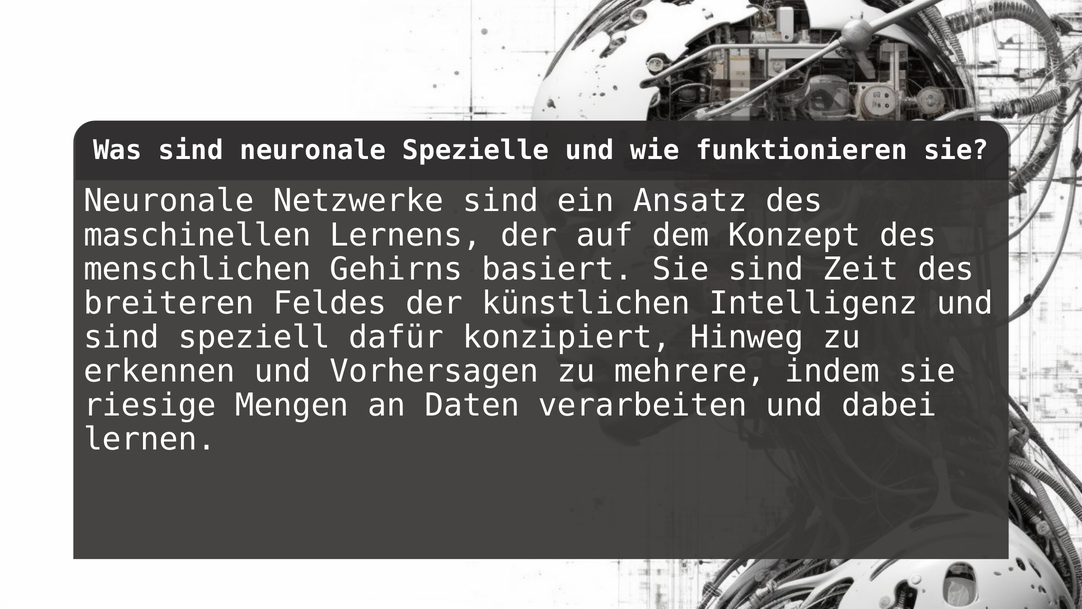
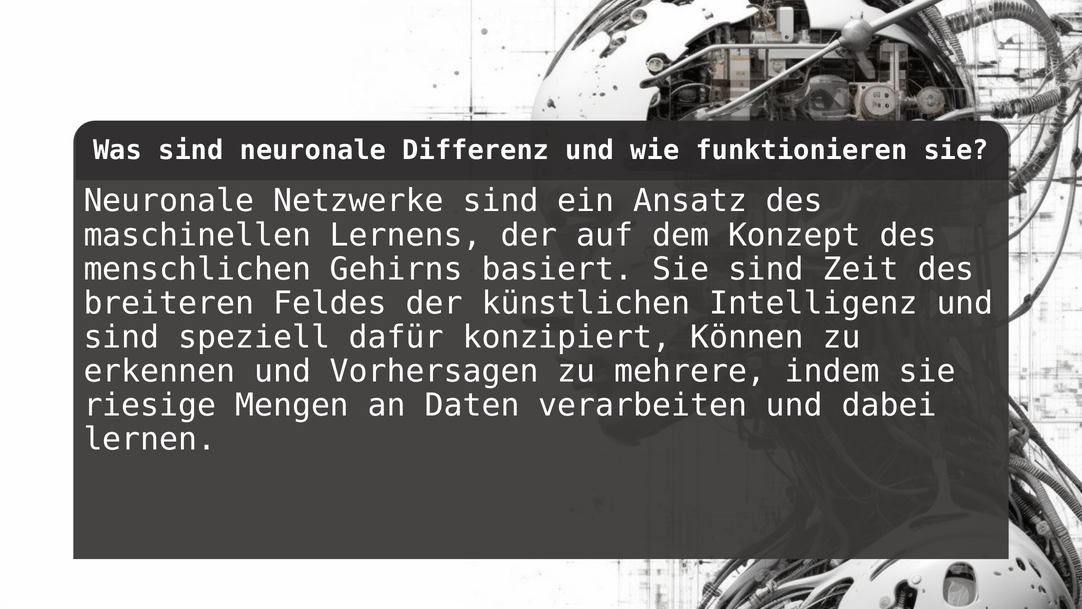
Spezielle: Spezielle -> Differenz
Hinweg: Hinweg -> Können
